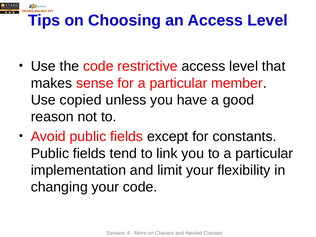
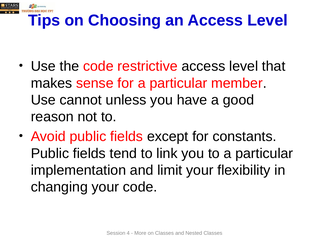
copied: copied -> cannot
